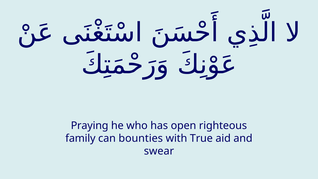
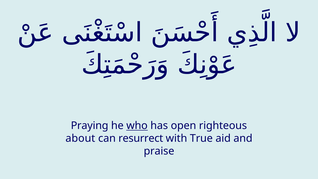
who underline: none -> present
family: family -> about
bounties: bounties -> resurrect
swear: swear -> praise
